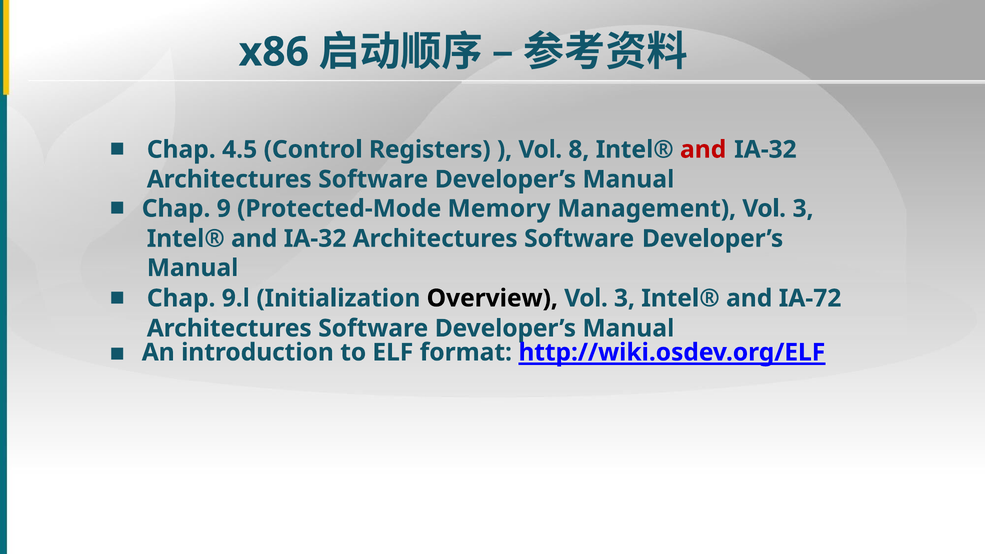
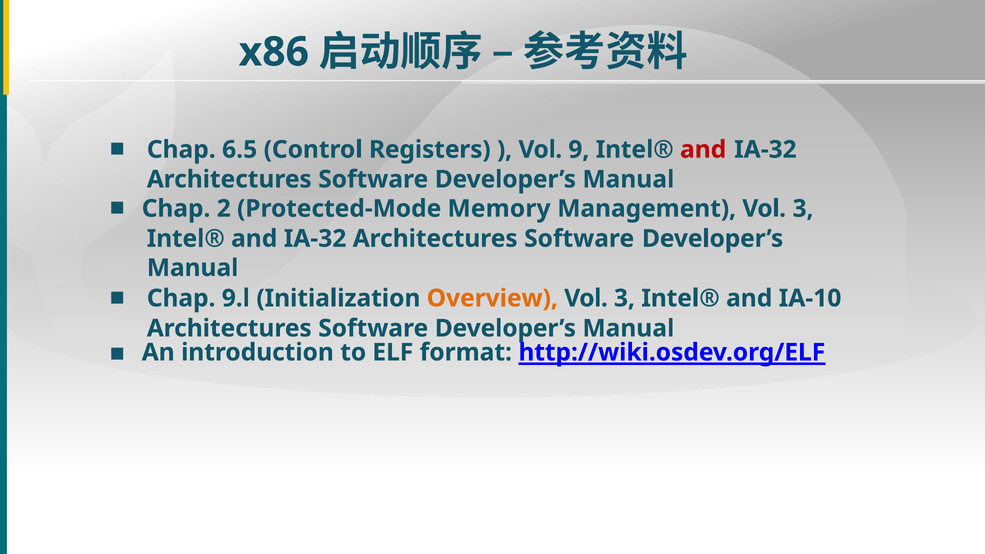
4.5: 4.5 -> 6.5
8: 8 -> 9
9: 9 -> 2
Overview colour: black -> orange
IA-72: IA-72 -> IA-10
